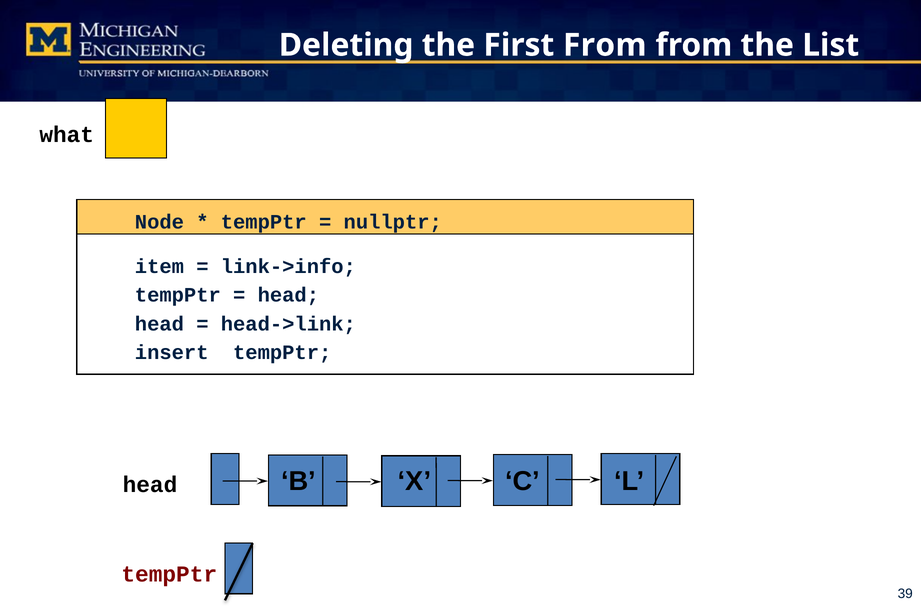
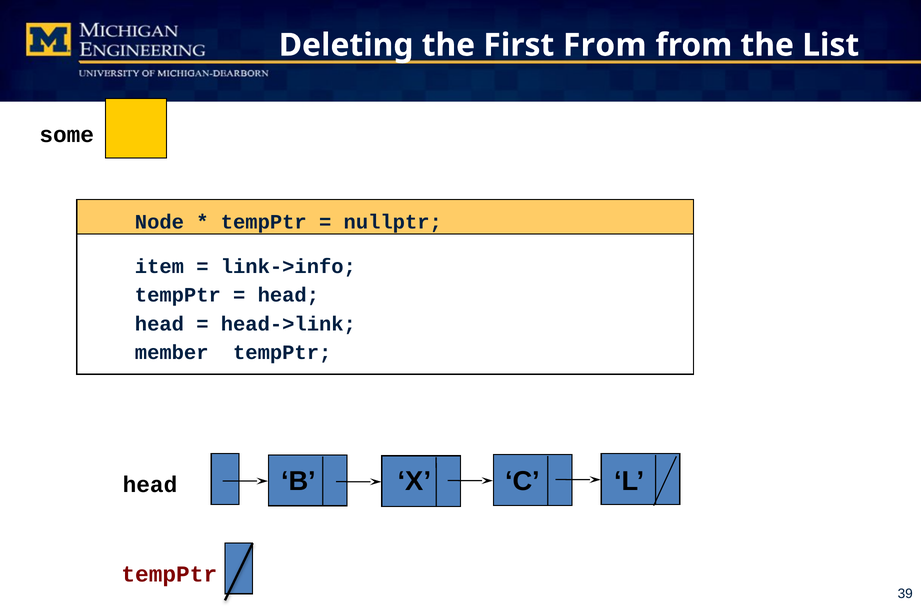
what: what -> some
insert: insert -> member
